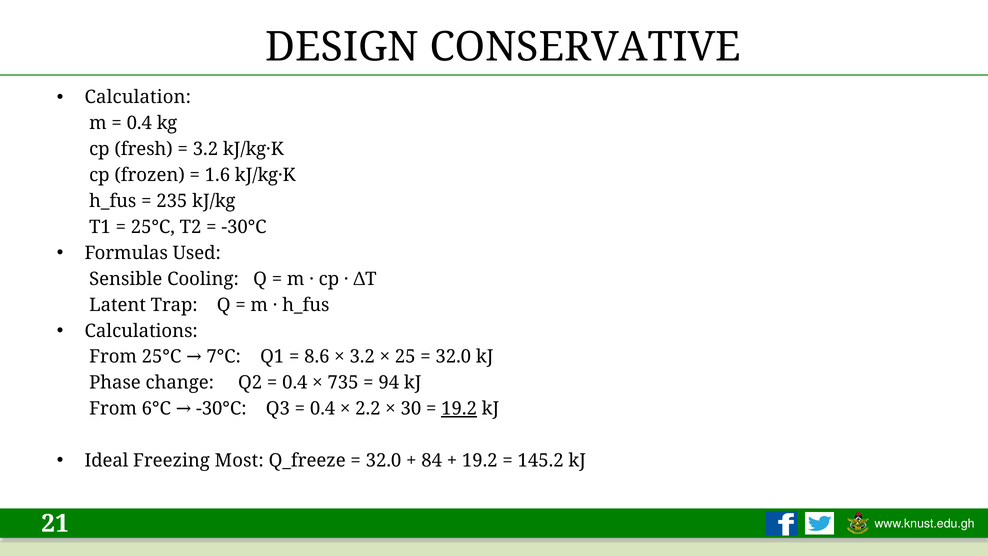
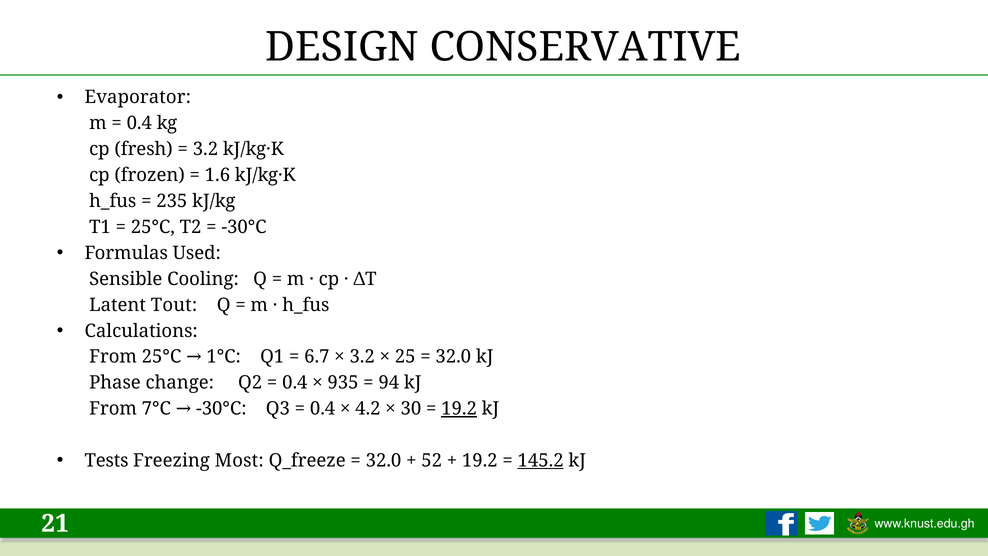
Calculation: Calculation -> Evaporator
Trap: Trap -> Tout
7°C: 7°C -> 1°C
8.6: 8.6 -> 6.7
735: 735 -> 935
6°C: 6°C -> 7°C
2.2: 2.2 -> 4.2
Ideal: Ideal -> Tests
84: 84 -> 52
145.2 underline: none -> present
